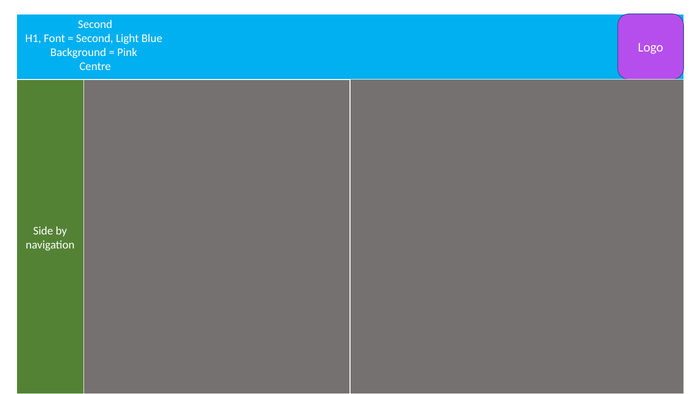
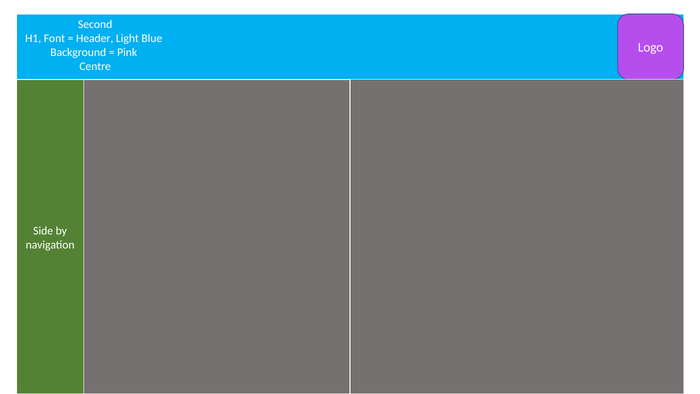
Second at (95, 39): Second -> Header
